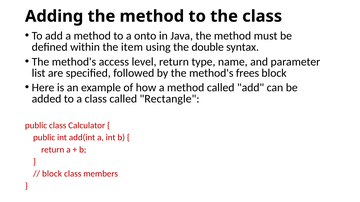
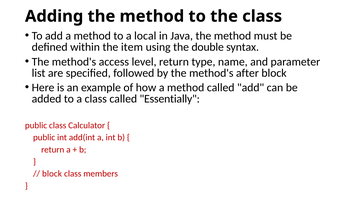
onto: onto -> local
frees: frees -> after
Rectangle: Rectangle -> Essentially
